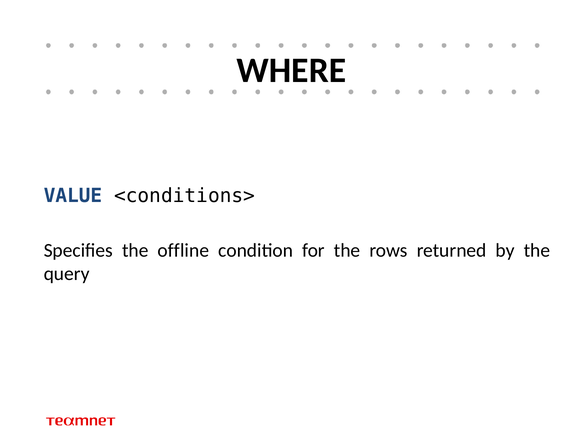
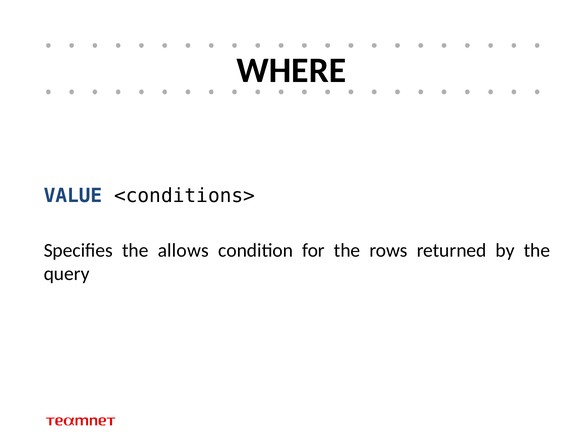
offline: offline -> allows
